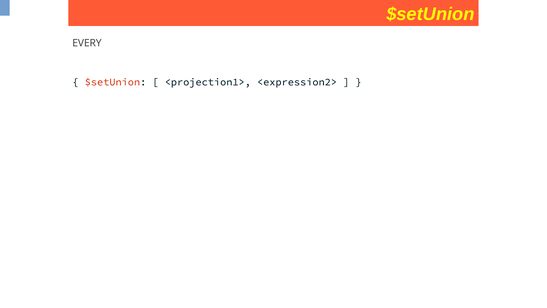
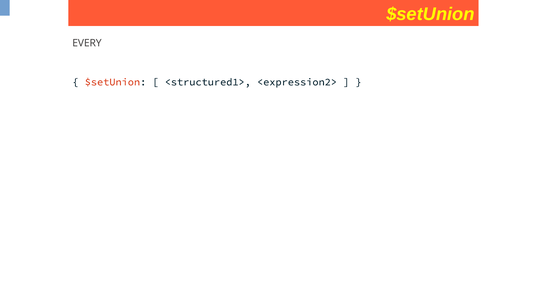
<projection1>: <projection1> -> <structured1>
